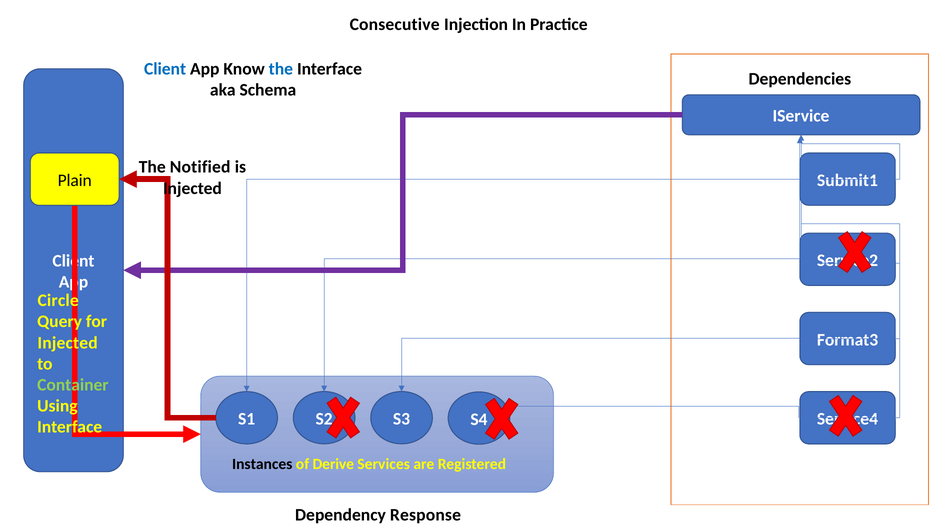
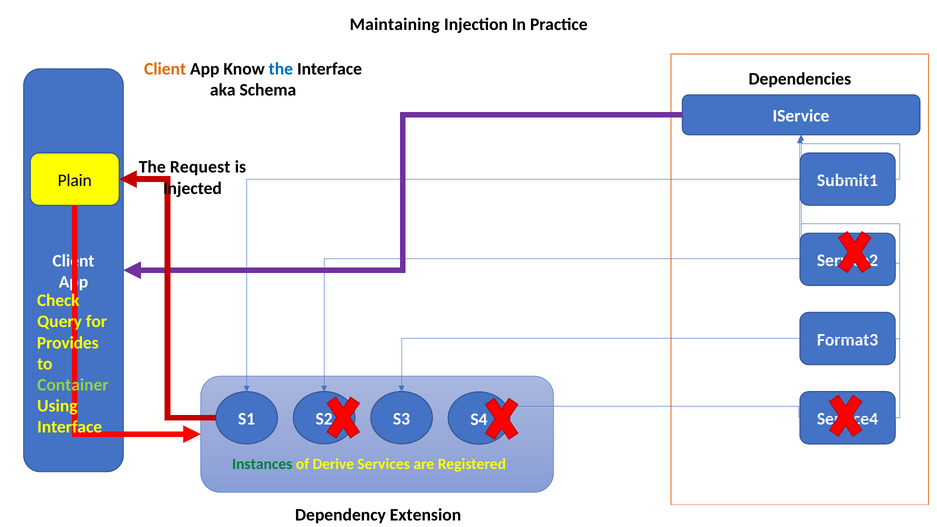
Consecutive: Consecutive -> Maintaining
Client at (165, 69) colour: blue -> orange
Notified: Notified -> Request
Circle: Circle -> Check
Injected at (68, 343): Injected -> Provides
Instances colour: black -> green
Response: Response -> Extension
